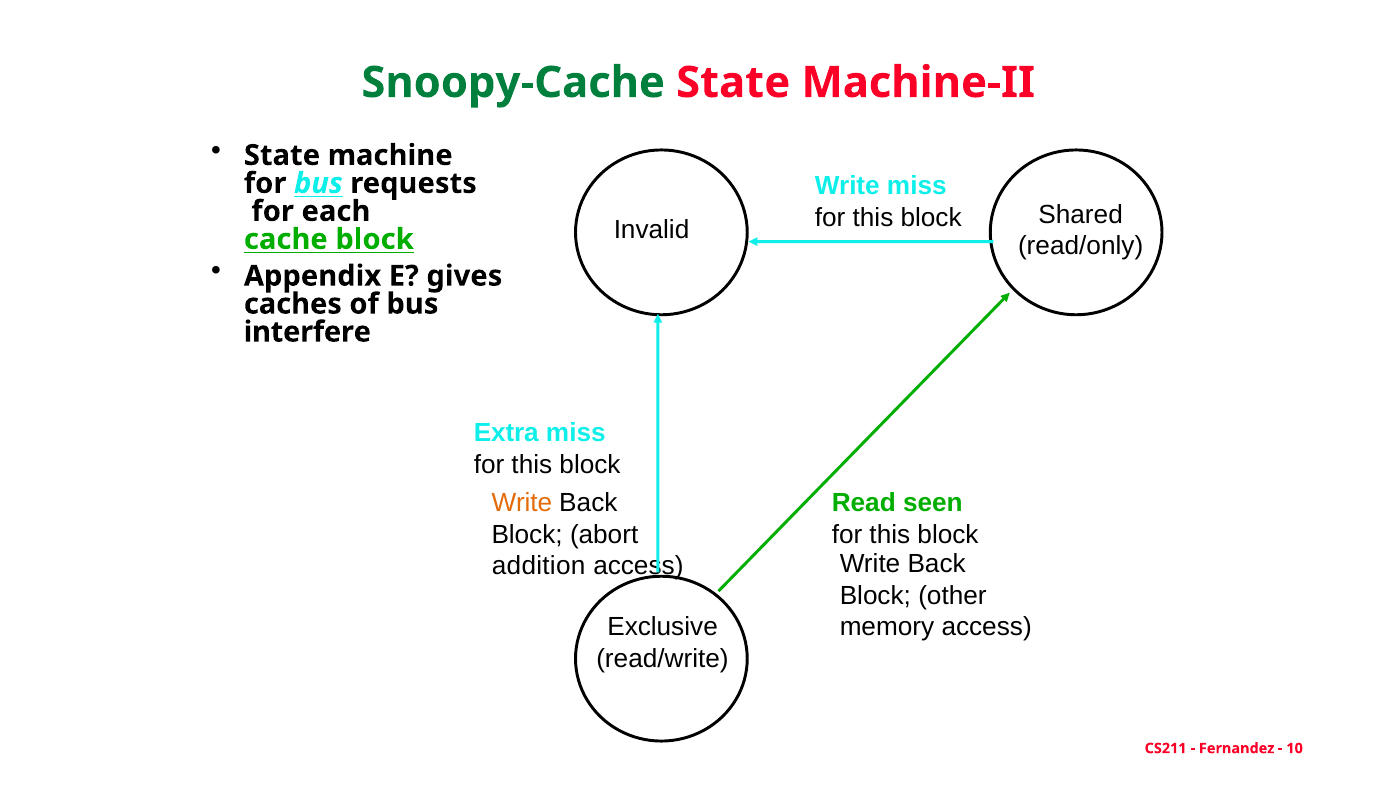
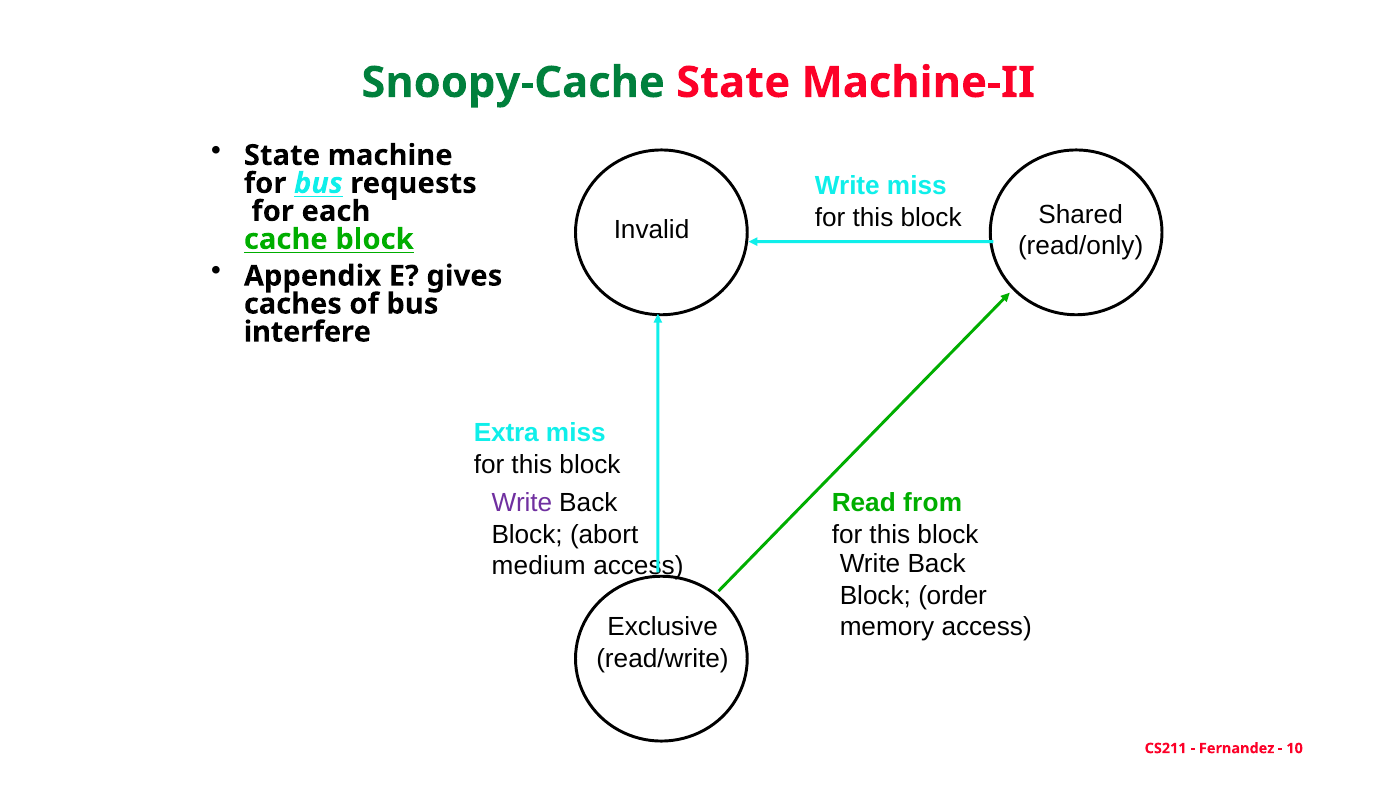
Write at (522, 503) colour: orange -> purple
seen: seen -> from
addition: addition -> medium
other: other -> order
